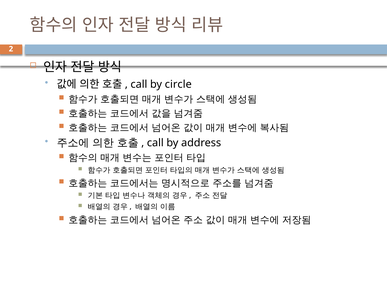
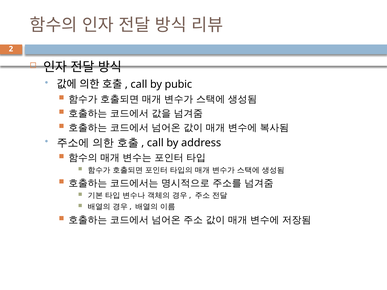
circle: circle -> pubic
